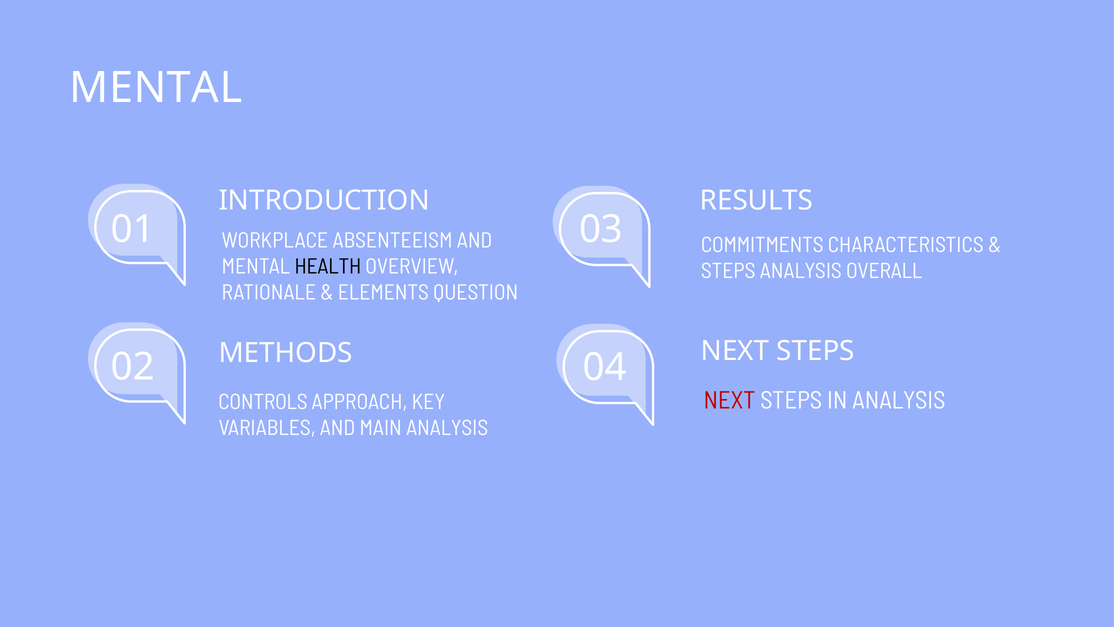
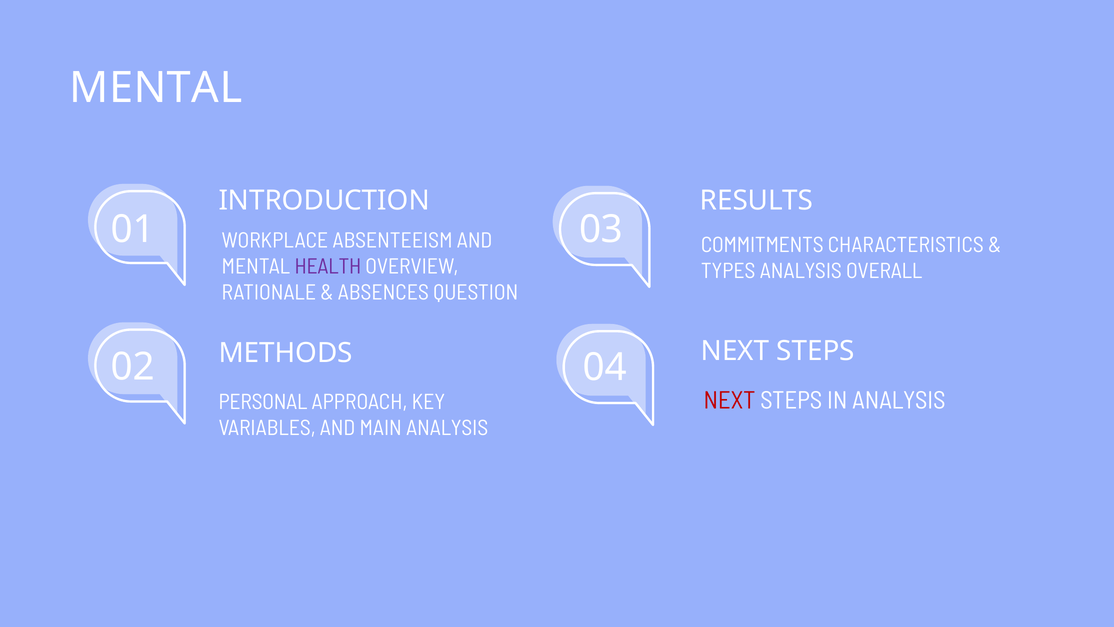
HEALTH colour: black -> purple
STEPS at (728, 271): STEPS -> TYPES
ELEMENTS: ELEMENTS -> ABSENCES
CONTROLS: CONTROLS -> PERSONAL
